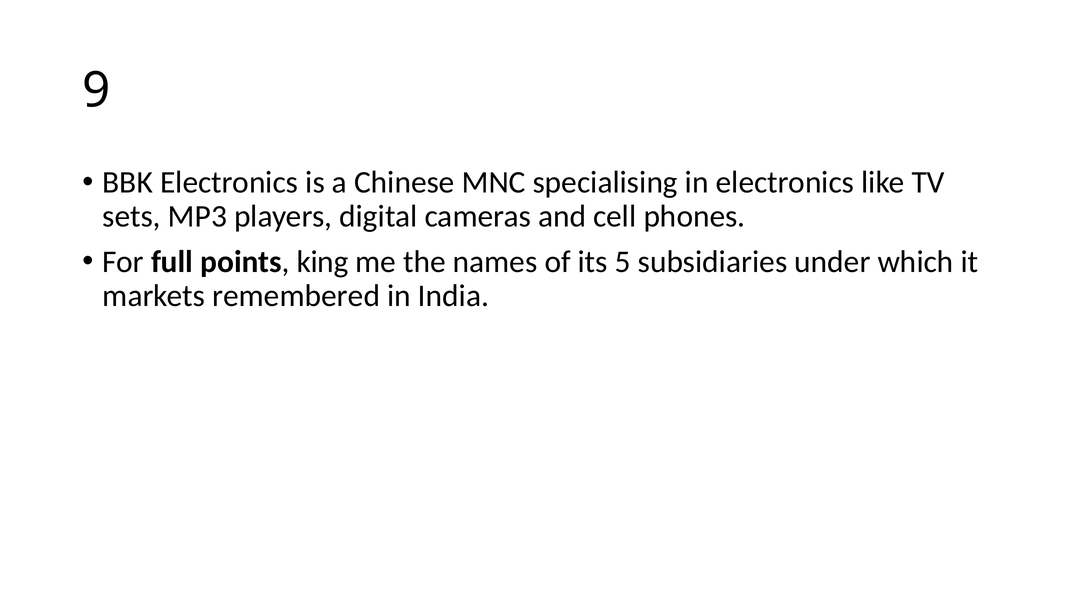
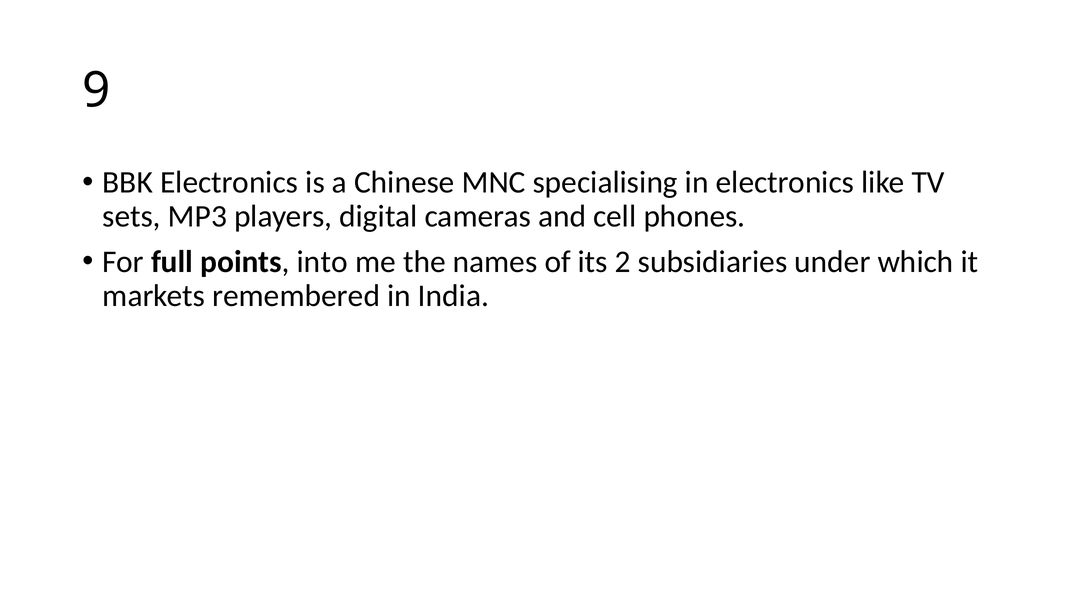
king: king -> into
5: 5 -> 2
